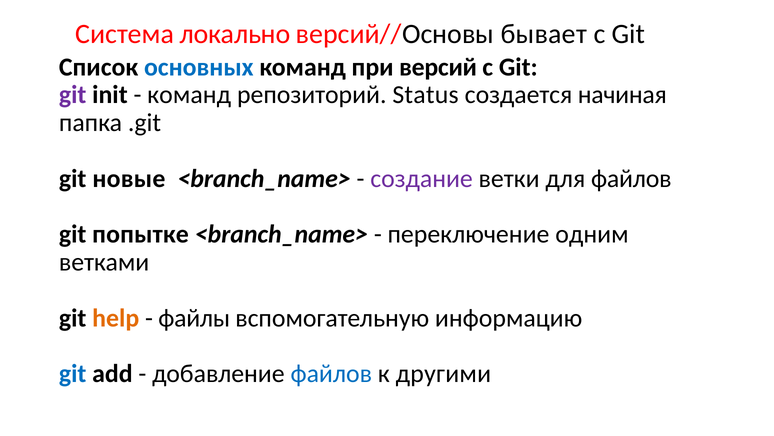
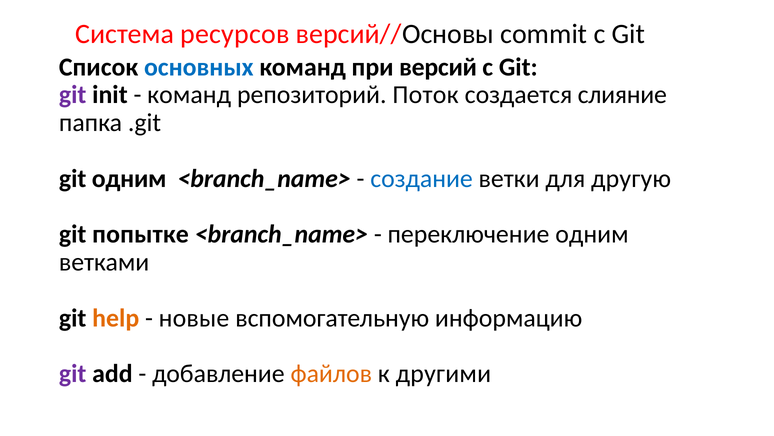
локально: локально -> ресурсов
бывает: бывает -> commit
Status: Status -> Поток
начиная: начиная -> слияние
git новые: новые -> одним
создание colour: purple -> blue
для файлов: файлов -> другую
файлы: файлы -> новые
git at (73, 373) colour: blue -> purple
файлов at (331, 373) colour: blue -> orange
